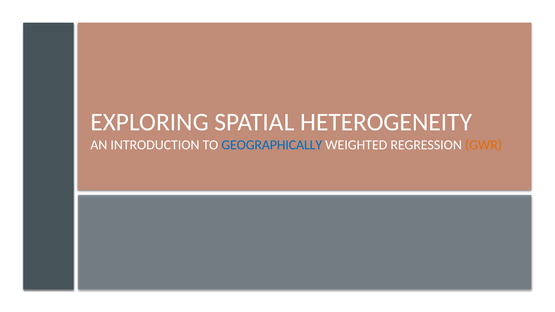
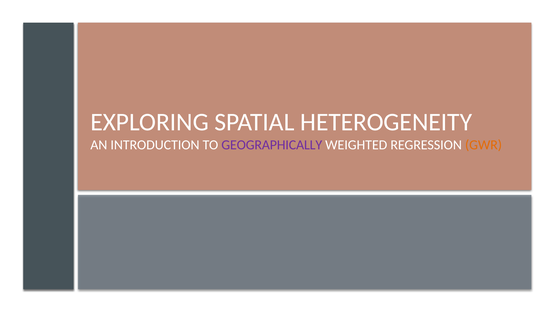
GEOGRAPHICALLY colour: blue -> purple
